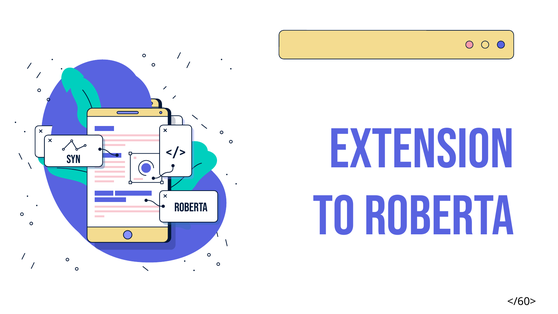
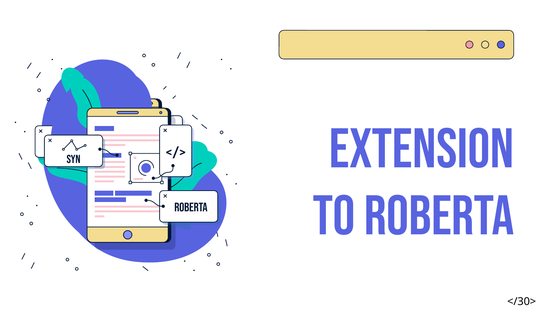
</60>: </60> -> </30>
